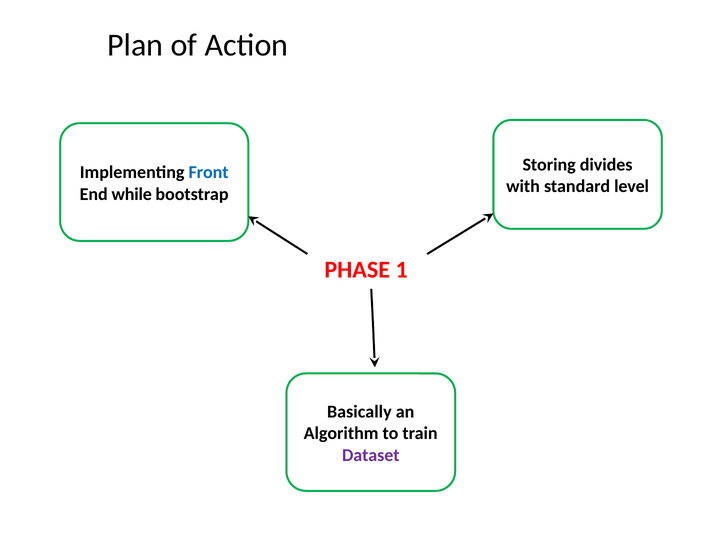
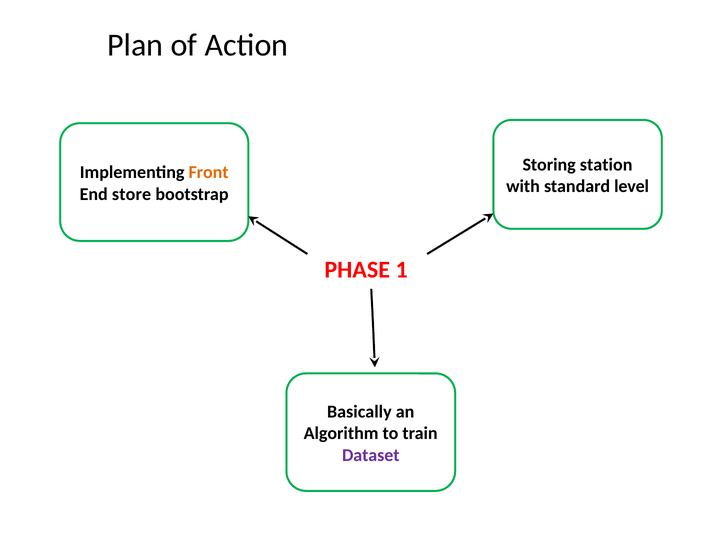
divides: divides -> station
Front colour: blue -> orange
while: while -> store
